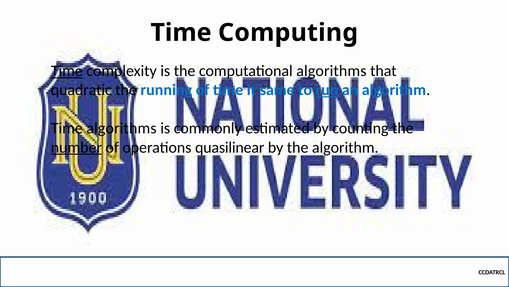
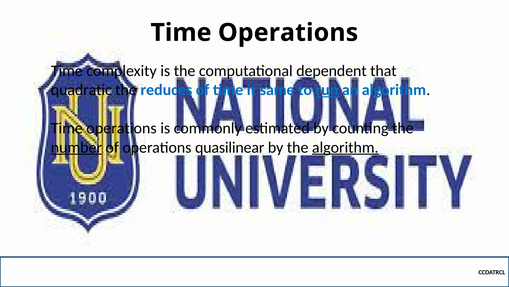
Computing at (288, 33): Computing -> Operations
Time at (67, 71) underline: present -> none
computational algorithms: algorithms -> dependent
running: running -> reduces
algorithms at (121, 128): algorithms -> operations
algorithm at (345, 147) underline: none -> present
